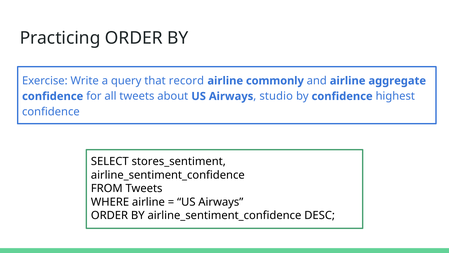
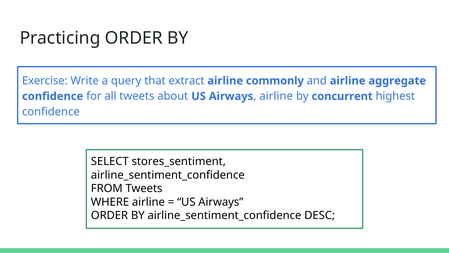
record: record -> extract
studio at (276, 96): studio -> airline
by confidence: confidence -> concurrent
